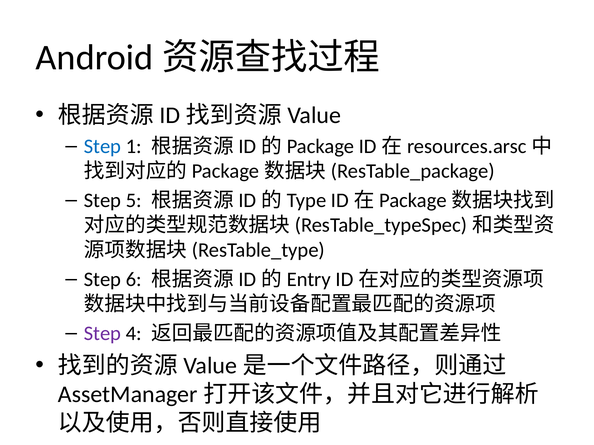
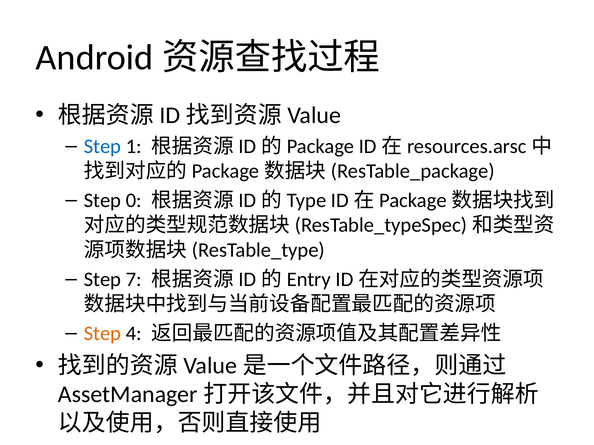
5: 5 -> 0
6: 6 -> 7
Step at (103, 334) colour: purple -> orange
